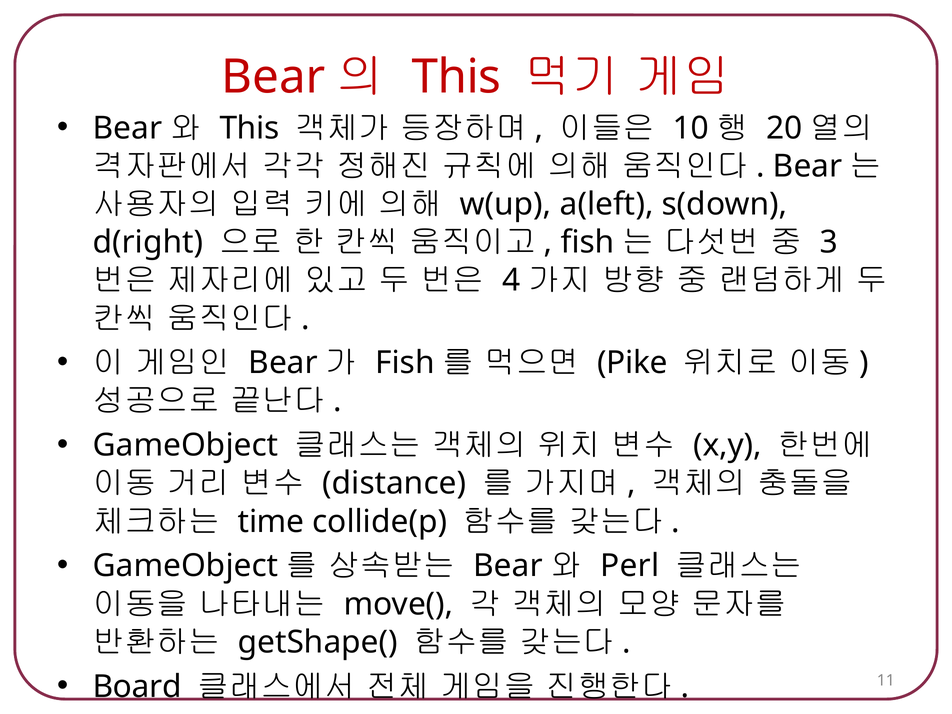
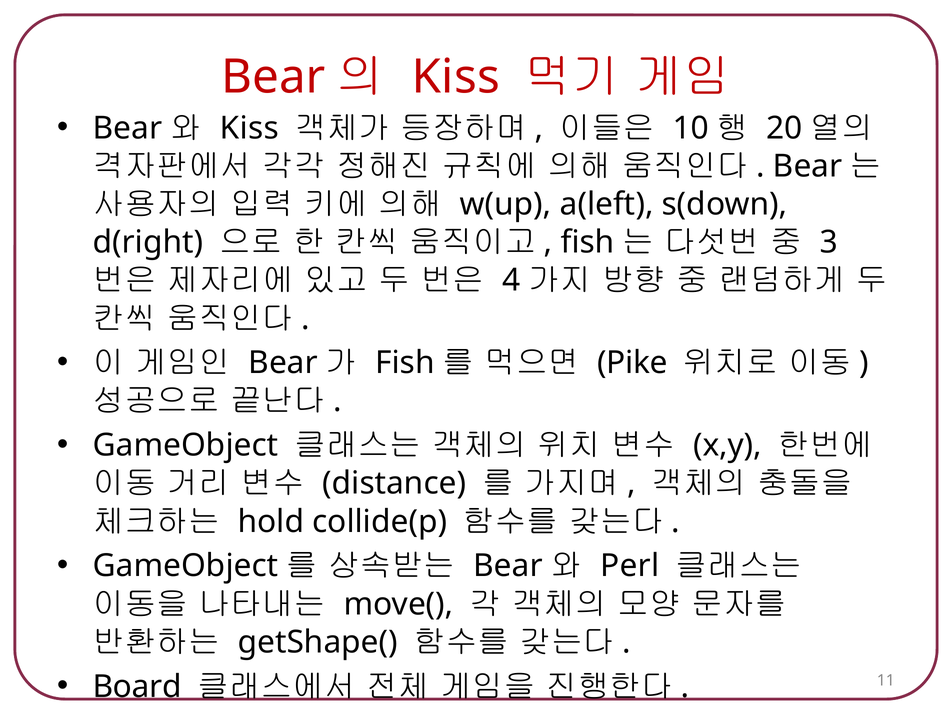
This at (456, 77): This -> Kiss
This at (249, 128): This -> Kiss
time: time -> hold
